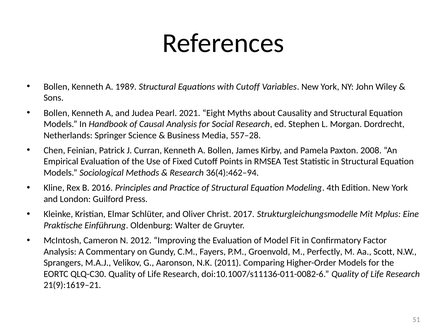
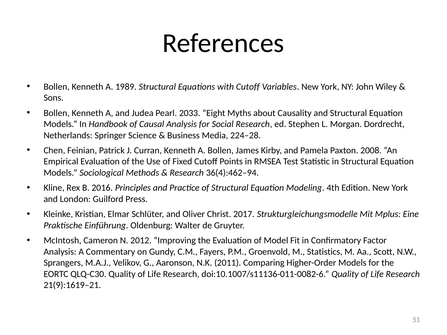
2021: 2021 -> 2033
557–28: 557–28 -> 224–28
Perfectly: Perfectly -> Statistics
